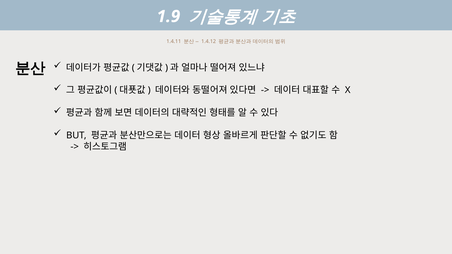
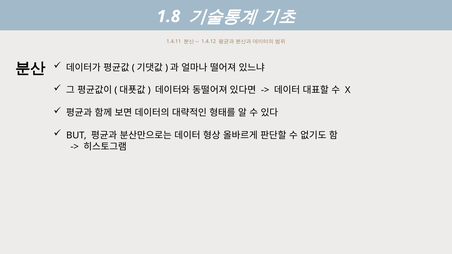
1.9: 1.9 -> 1.8
